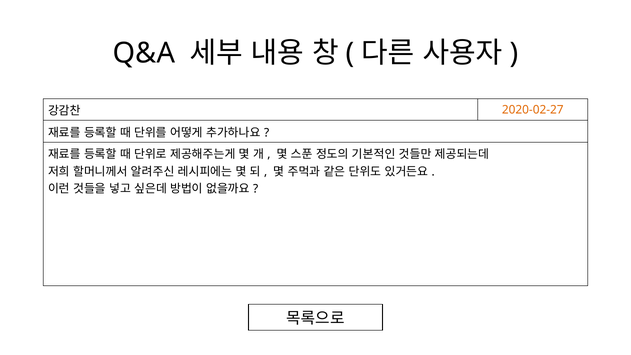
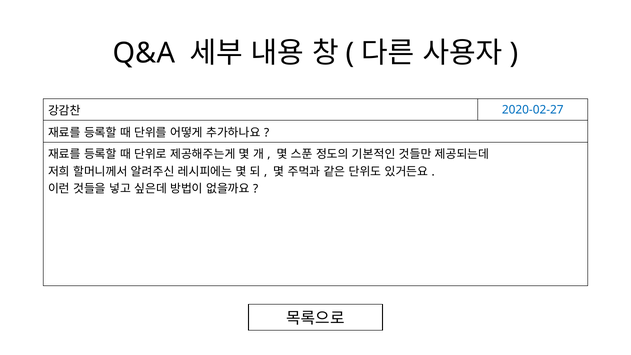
2020-02-27 colour: orange -> blue
